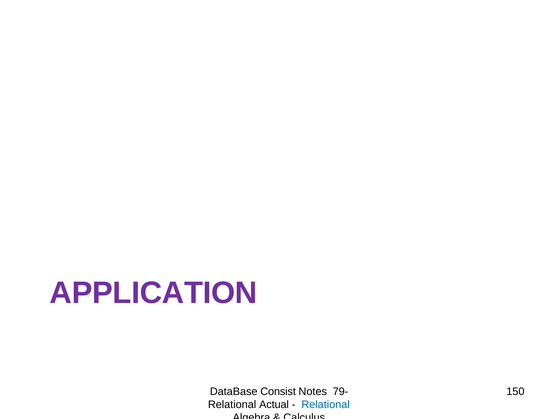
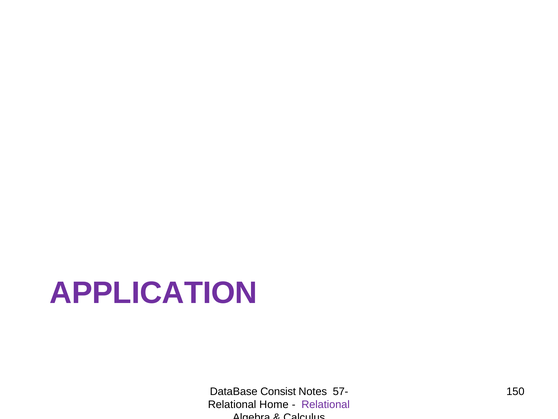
79-: 79- -> 57-
Actual: Actual -> Home
Relational at (326, 404) colour: blue -> purple
